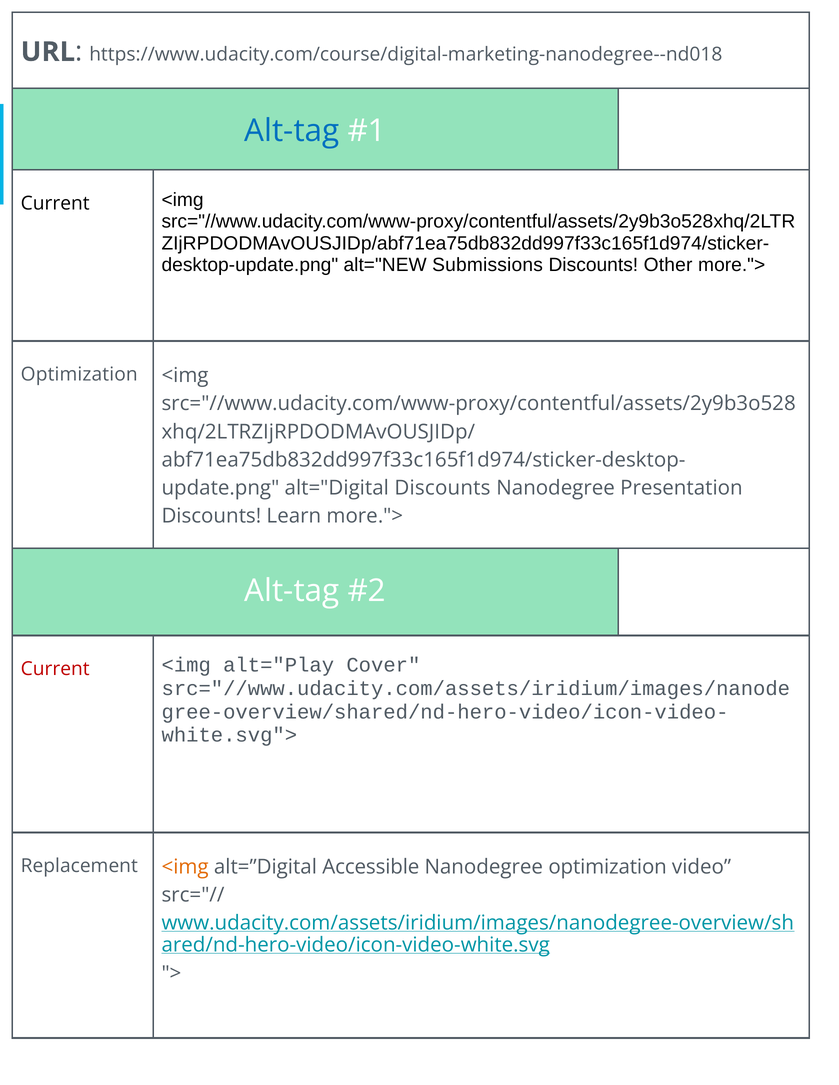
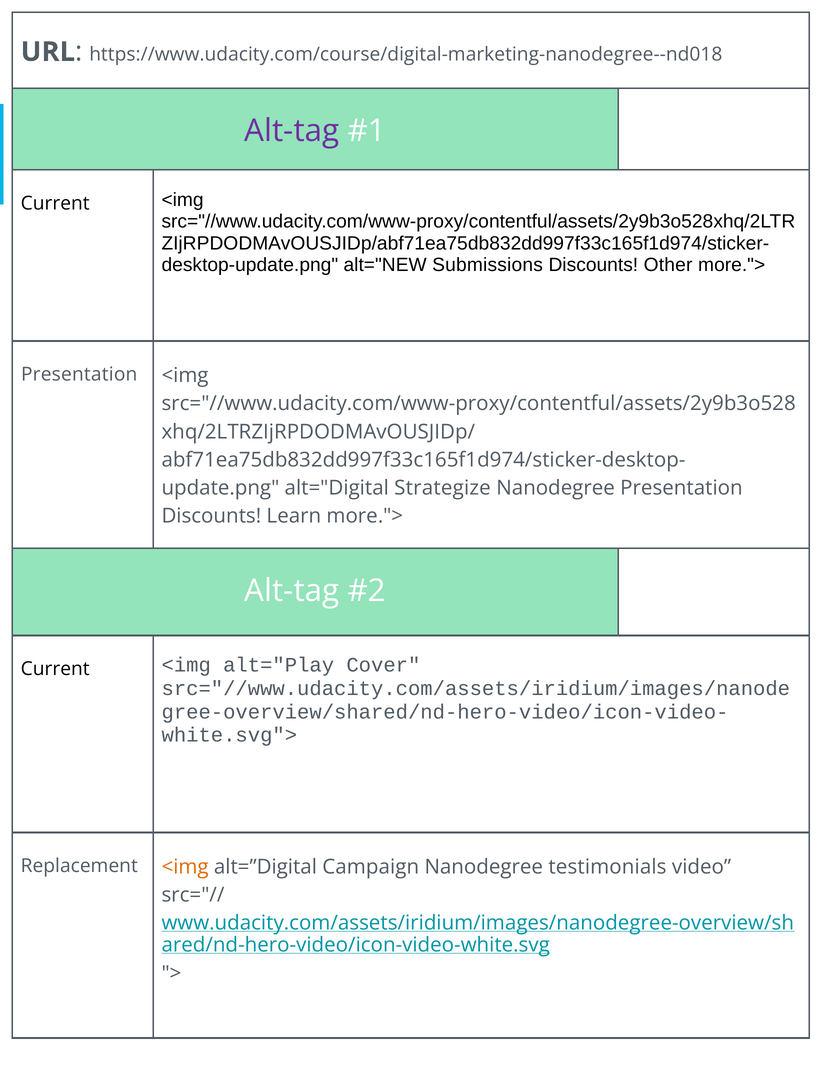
Alt-tag at (292, 131) colour: blue -> purple
Optimization at (79, 375): Optimization -> Presentation
alt="Digital Discounts: Discounts -> Strategize
Current at (55, 670) colour: red -> black
Accessible: Accessible -> Campaign
Nanodegree optimization: optimization -> testimonials
